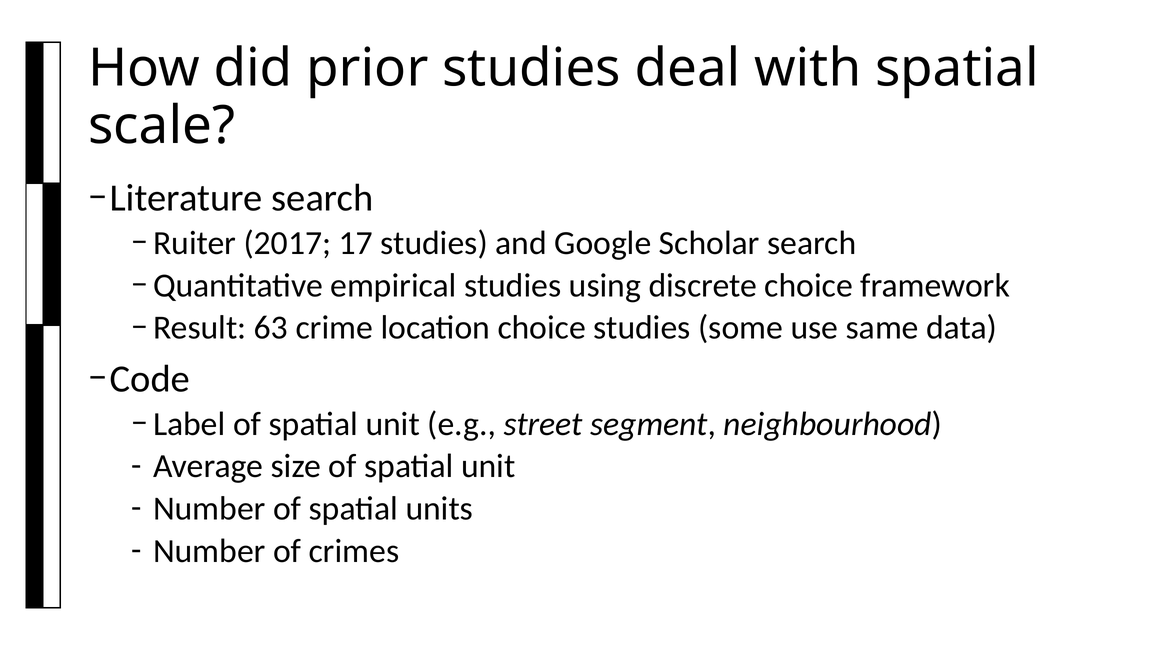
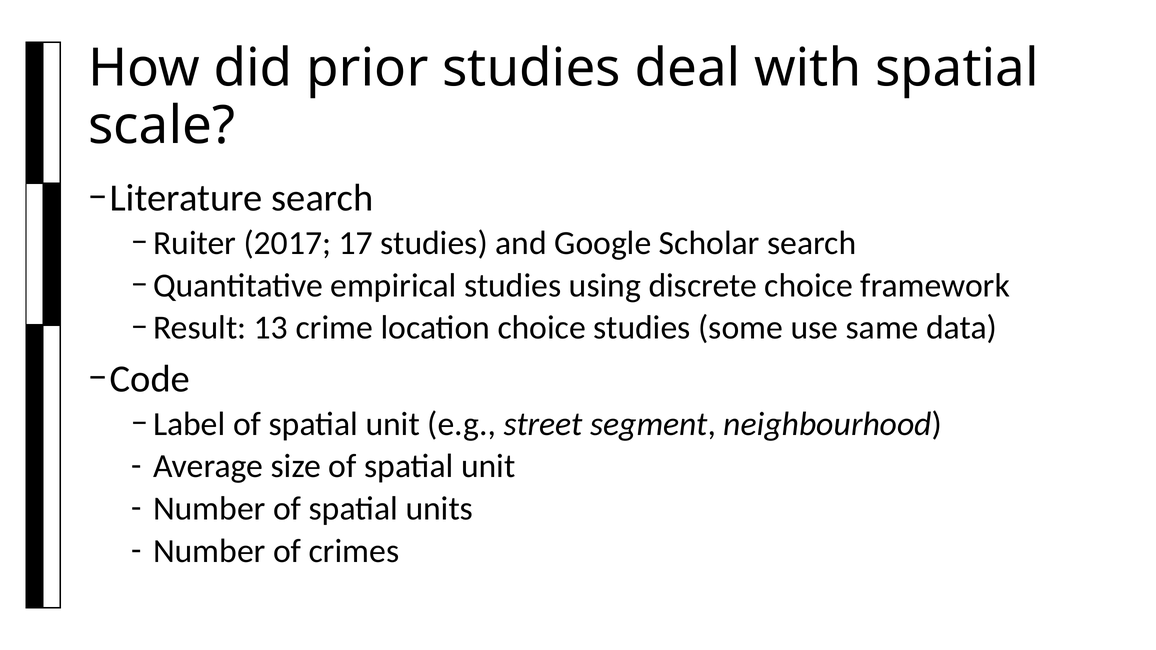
63: 63 -> 13
